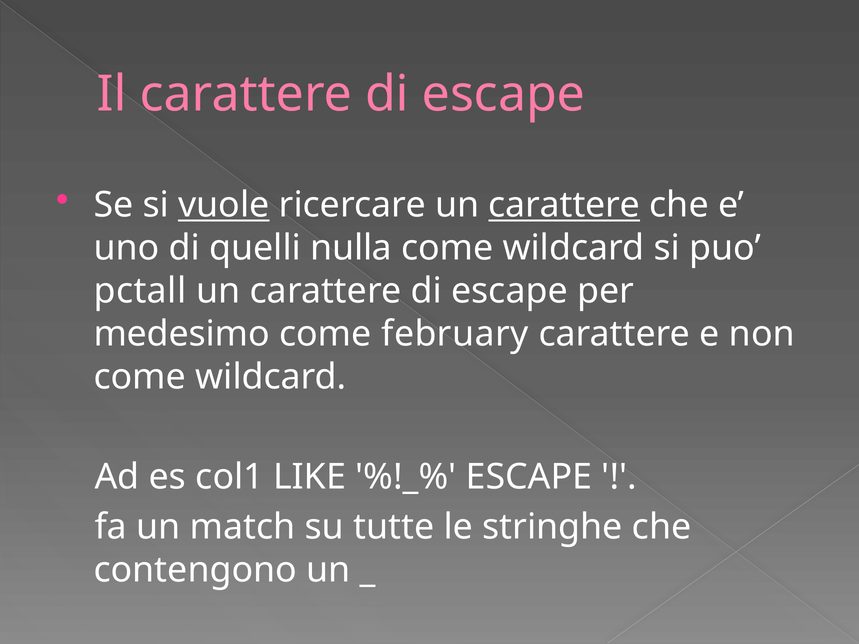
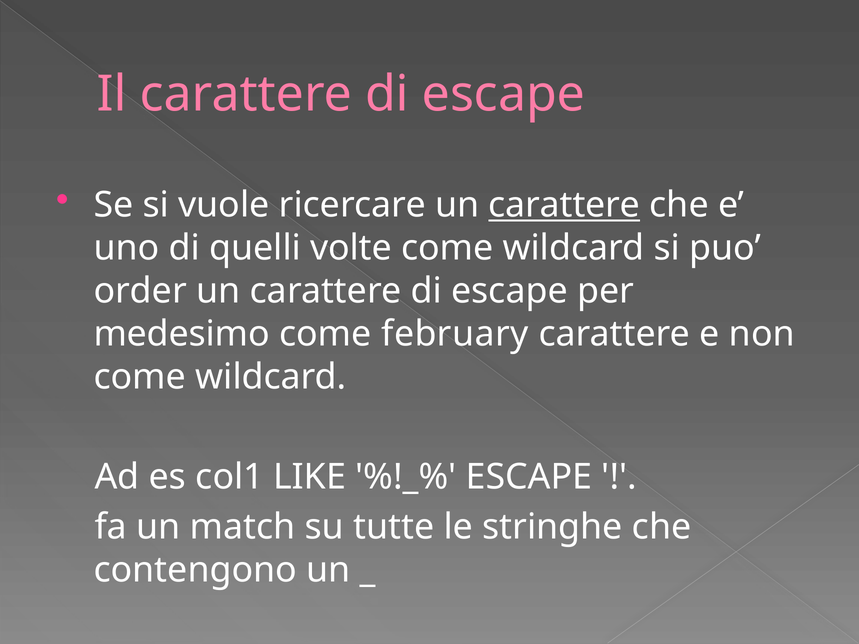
vuole underline: present -> none
nulla: nulla -> volte
pctall: pctall -> order
